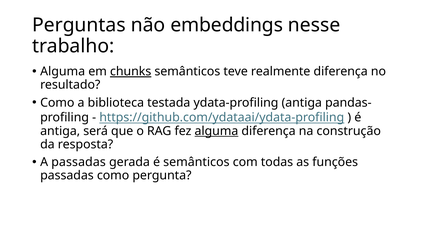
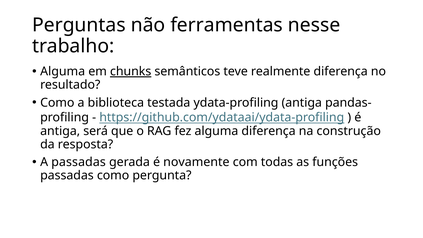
embeddings: embeddings -> ferramentas
alguma at (216, 131) underline: present -> none
é semânticos: semânticos -> novamente
